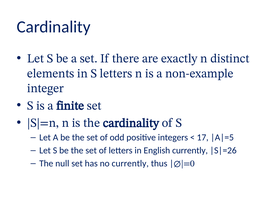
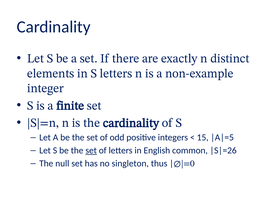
17: 17 -> 15
set at (91, 150) underline: none -> present
English currently: currently -> common
no currently: currently -> singleton
